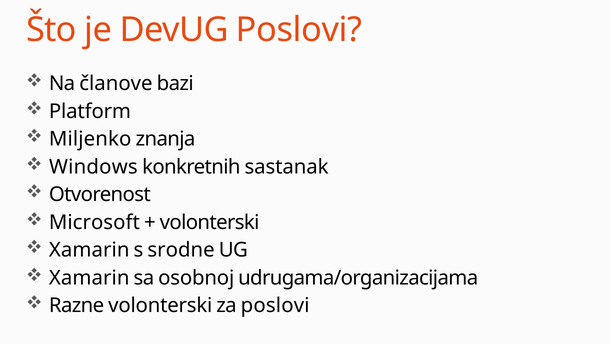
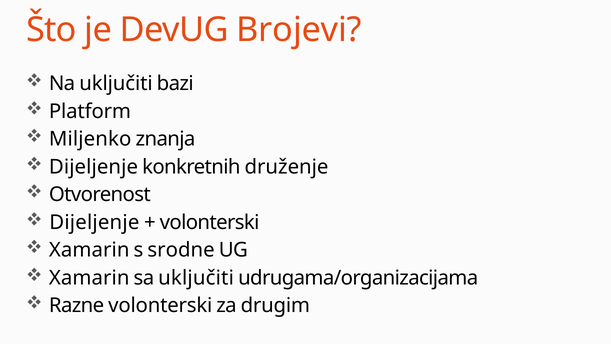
DevUG Poslovi: Poslovi -> Brojevi
Na članove: članove -> uključiti
Windows at (93, 167): Windows -> Dijeljenje
sastanak: sastanak -> druženje
Microsoft at (94, 222): Microsoft -> Dijeljenje
sa osobnoj: osobnoj -> uključiti
za poslovi: poslovi -> drugim
